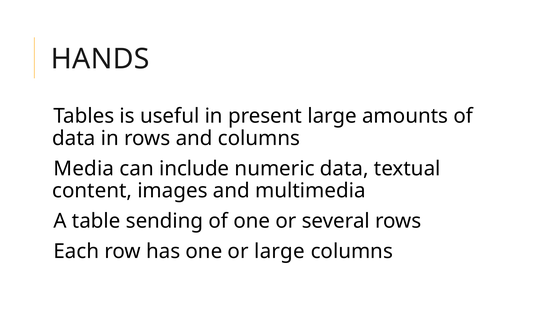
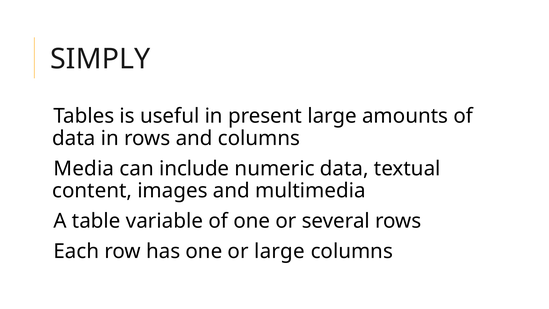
HANDS: HANDS -> SIMPLY
sending: sending -> variable
